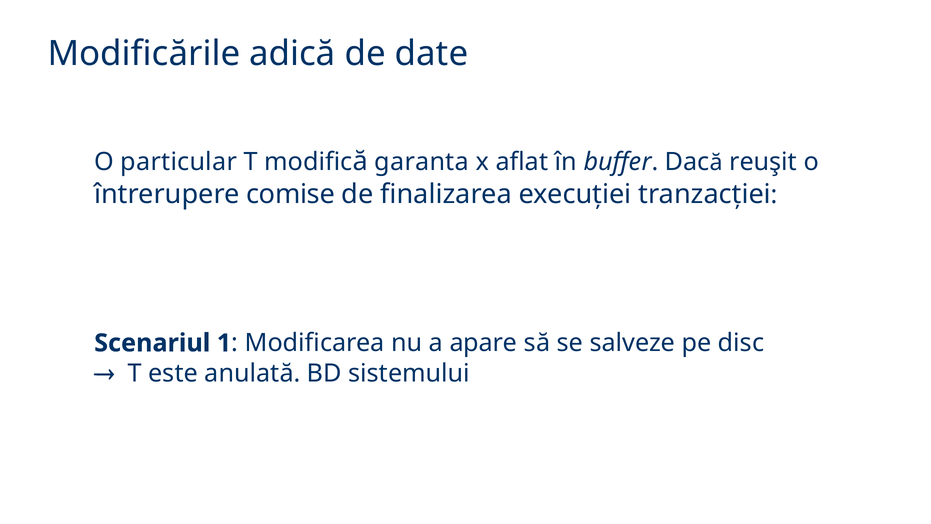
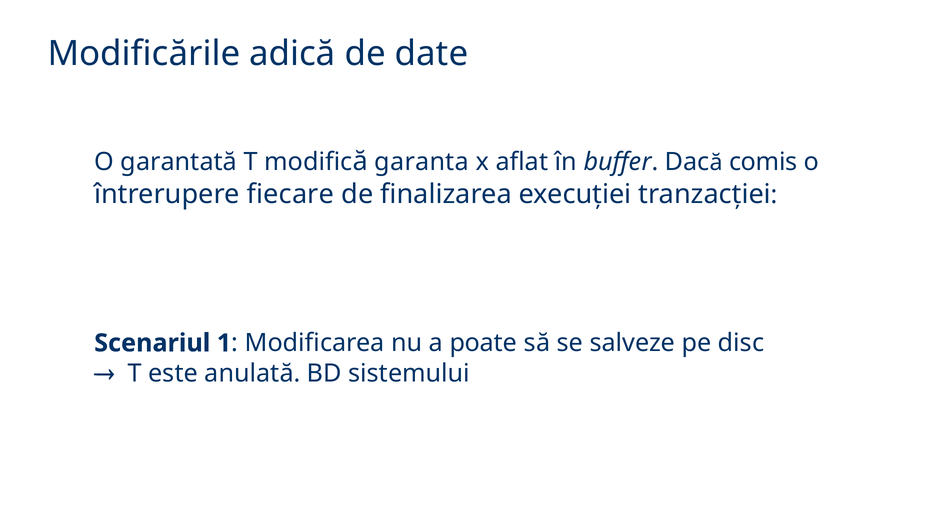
particular: particular -> garantată
reuşit: reuşit -> comis
comise: comise -> fiecare
apare: apare -> poate
